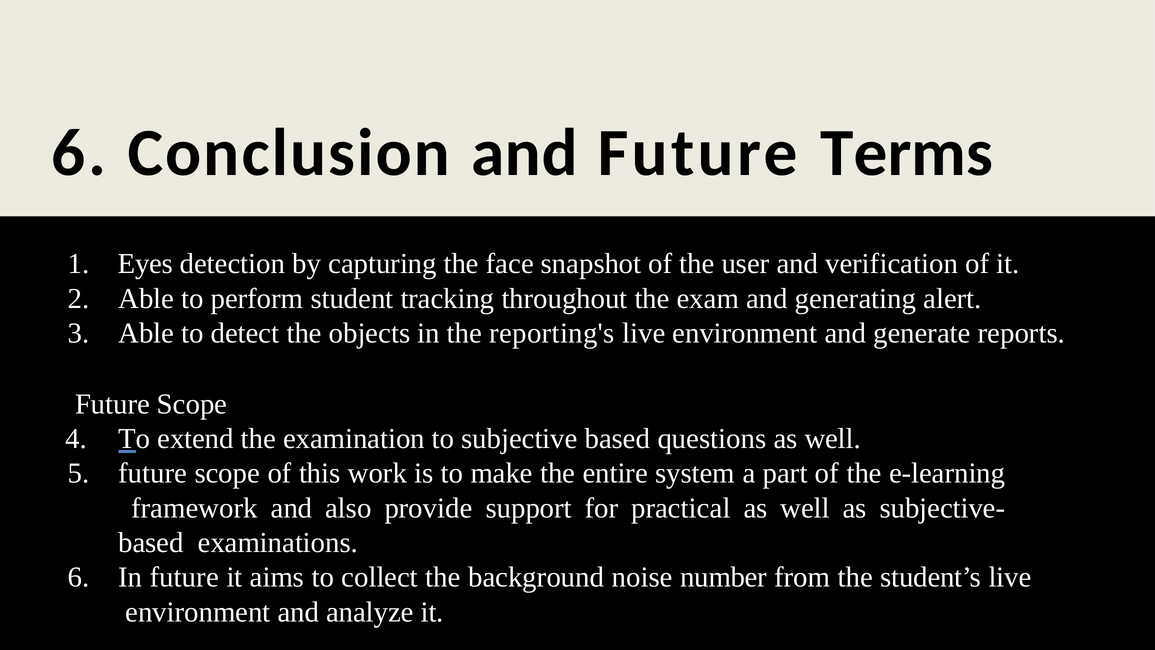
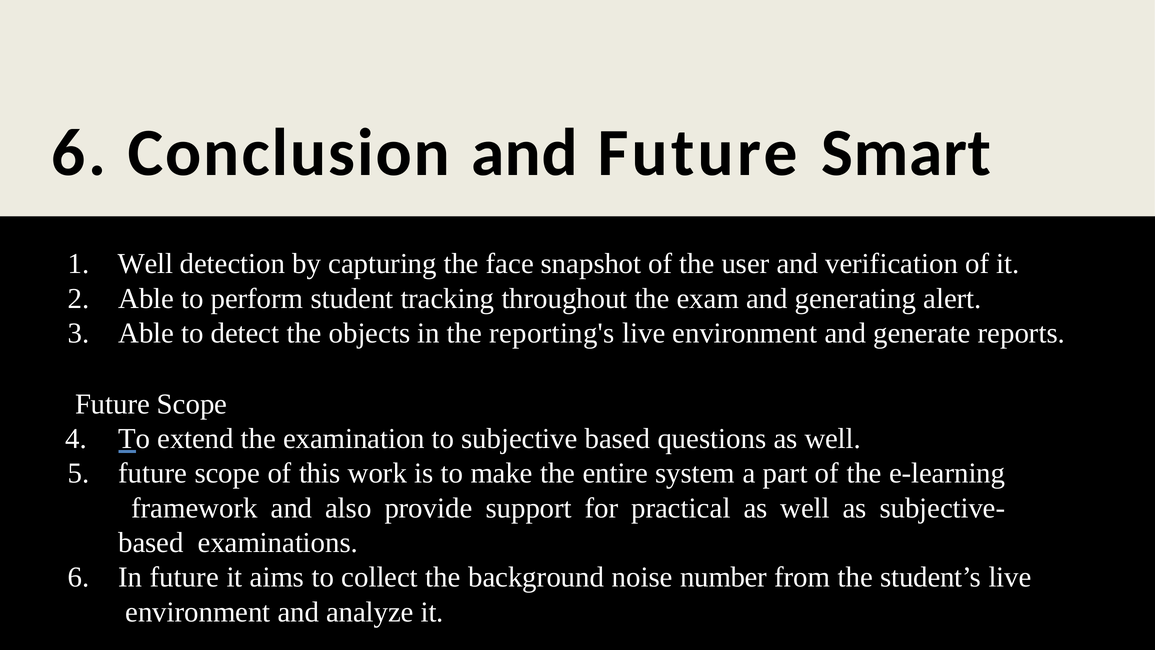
Terms: Terms -> Smart
Eyes at (145, 264): Eyes -> Well
